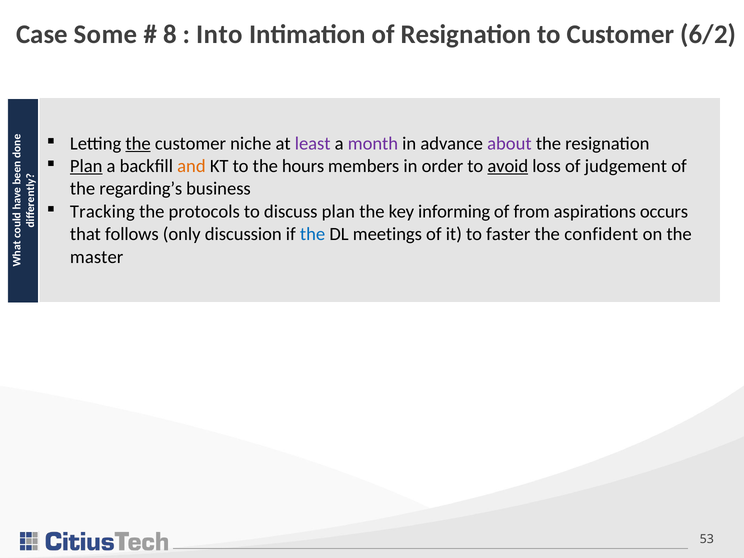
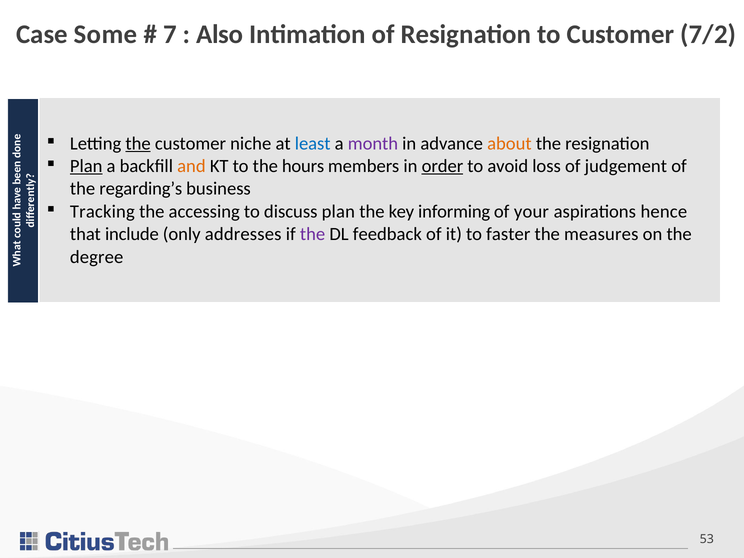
8: 8 -> 7
Into: Into -> Also
6/2: 6/2 -> 7/2
least colour: purple -> blue
about colour: purple -> orange
order underline: none -> present
avoid underline: present -> none
protocols: protocols -> accessing
from: from -> your
occurs: occurs -> hence
follows: follows -> include
discussion: discussion -> addresses
the at (313, 234) colour: blue -> purple
meetings: meetings -> feedback
confident: confident -> measures
master: master -> degree
